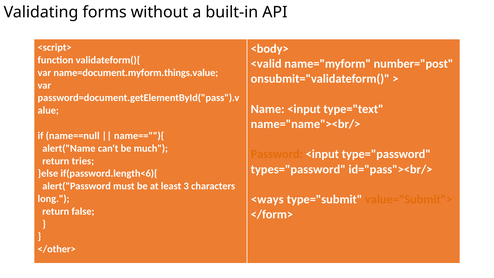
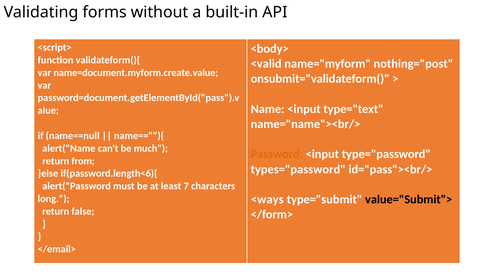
number="post: number="post -> nothing="post
name=document.myform.things.value: name=document.myform.things.value -> name=document.myform.create.value
tries: tries -> from
3: 3 -> 7
value="Submit"> colour: orange -> black
</other>: </other> -> </email>
